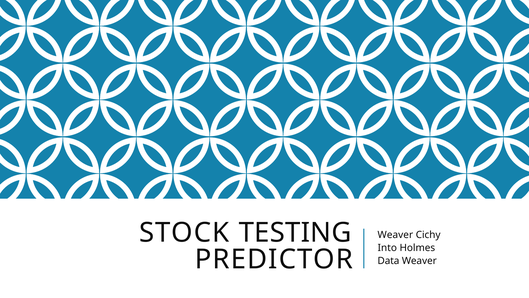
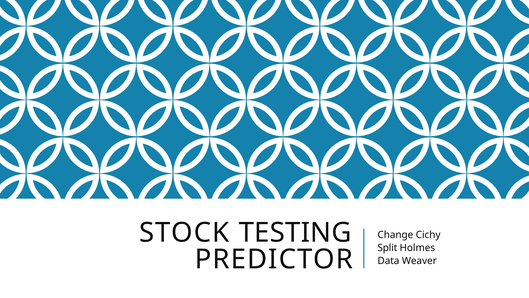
Weaver at (395, 235): Weaver -> Change
Into: Into -> Split
